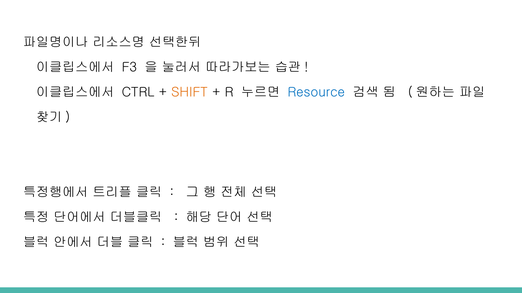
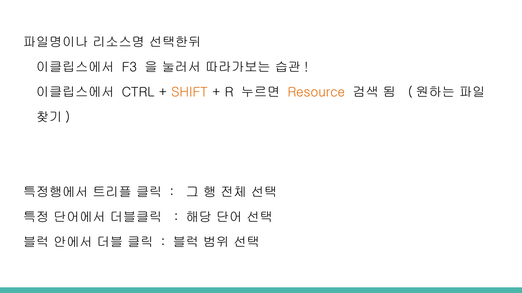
Resource colour: blue -> orange
